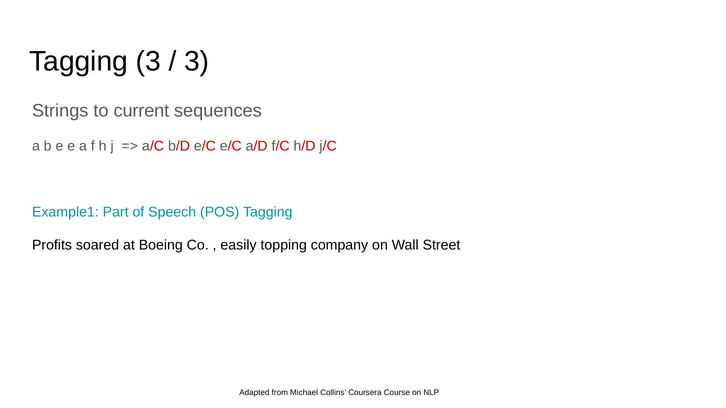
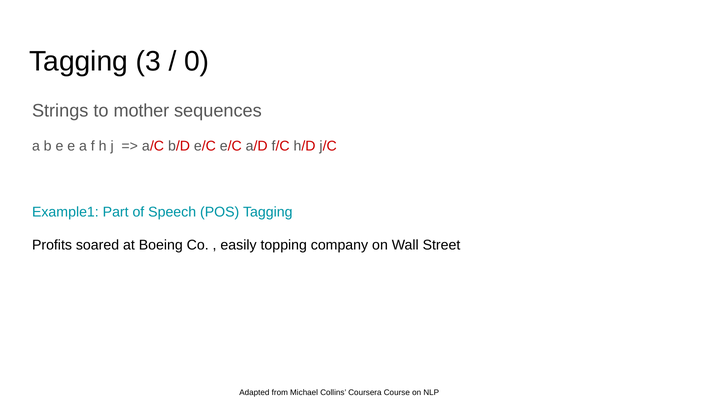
3 at (197, 62): 3 -> 0
current: current -> mother
